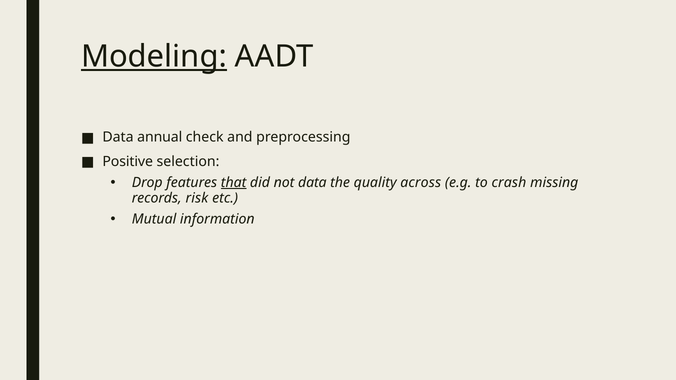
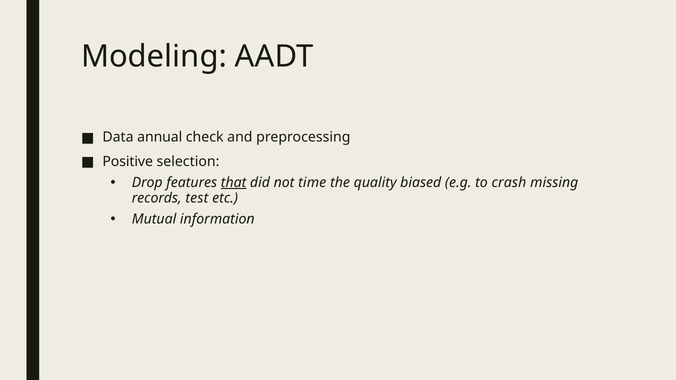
Modeling underline: present -> none
not data: data -> time
across: across -> biased
risk: risk -> test
